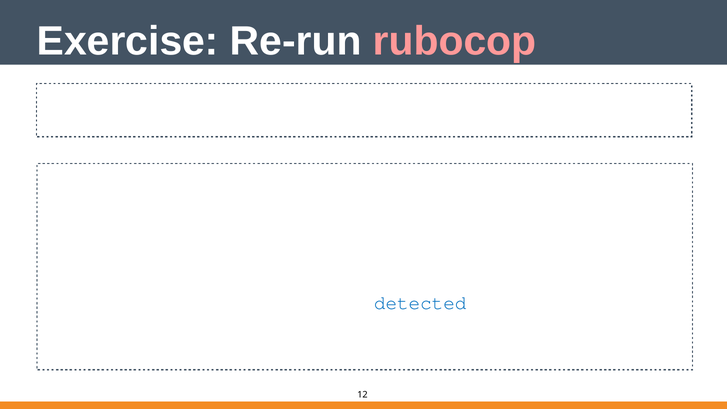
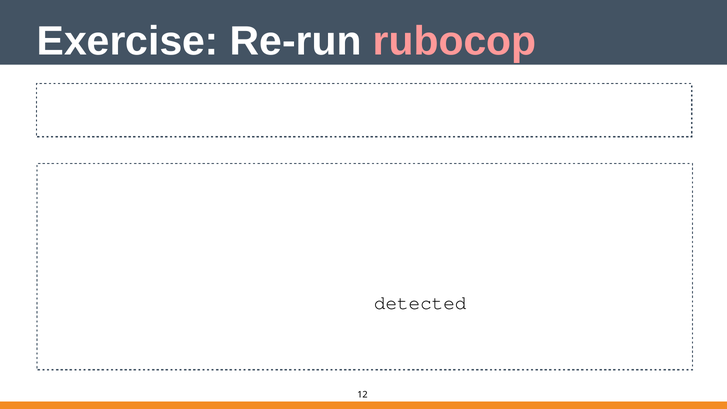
detected colour: blue -> black
